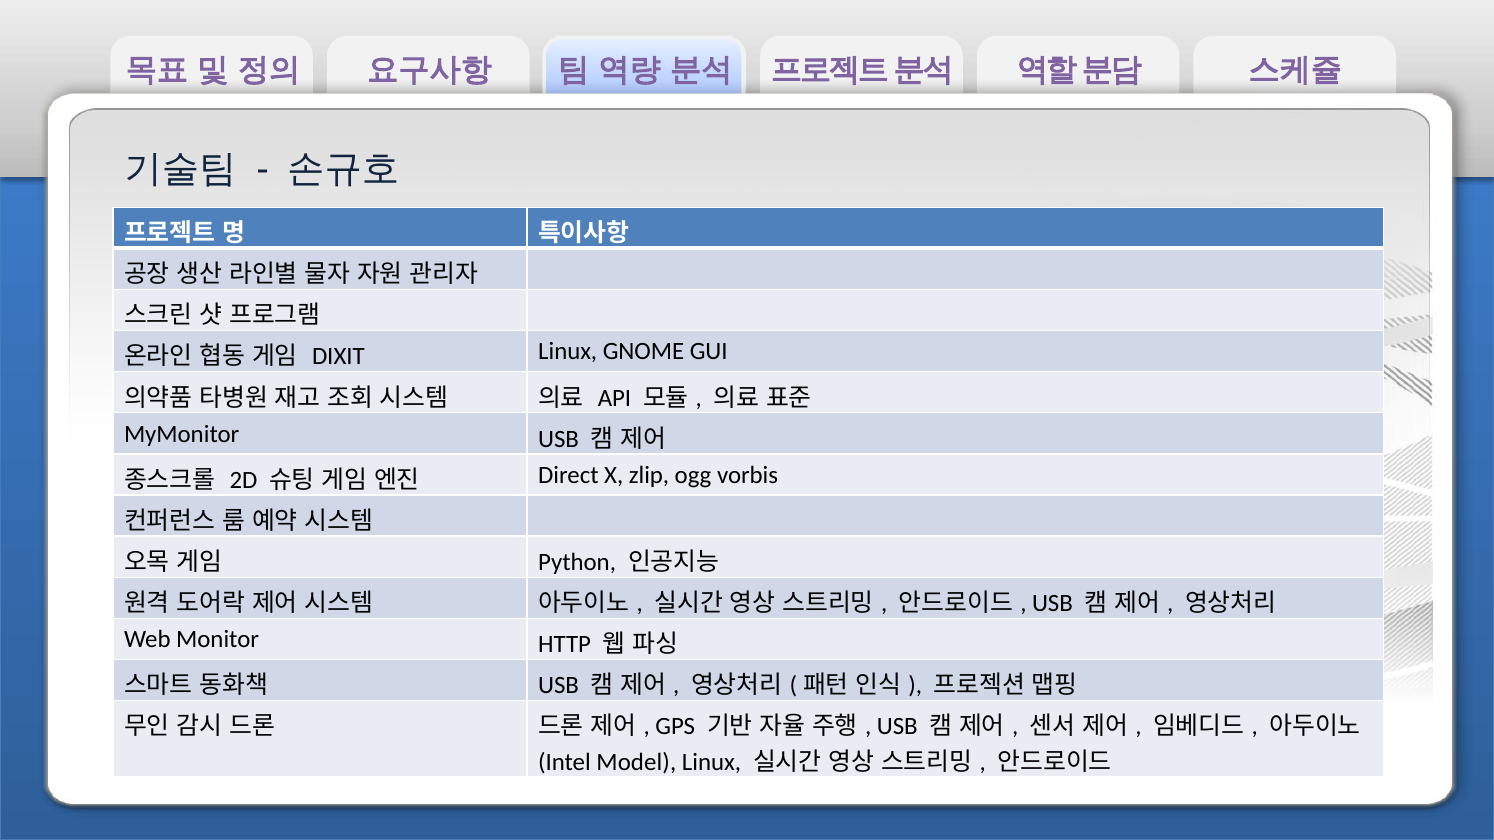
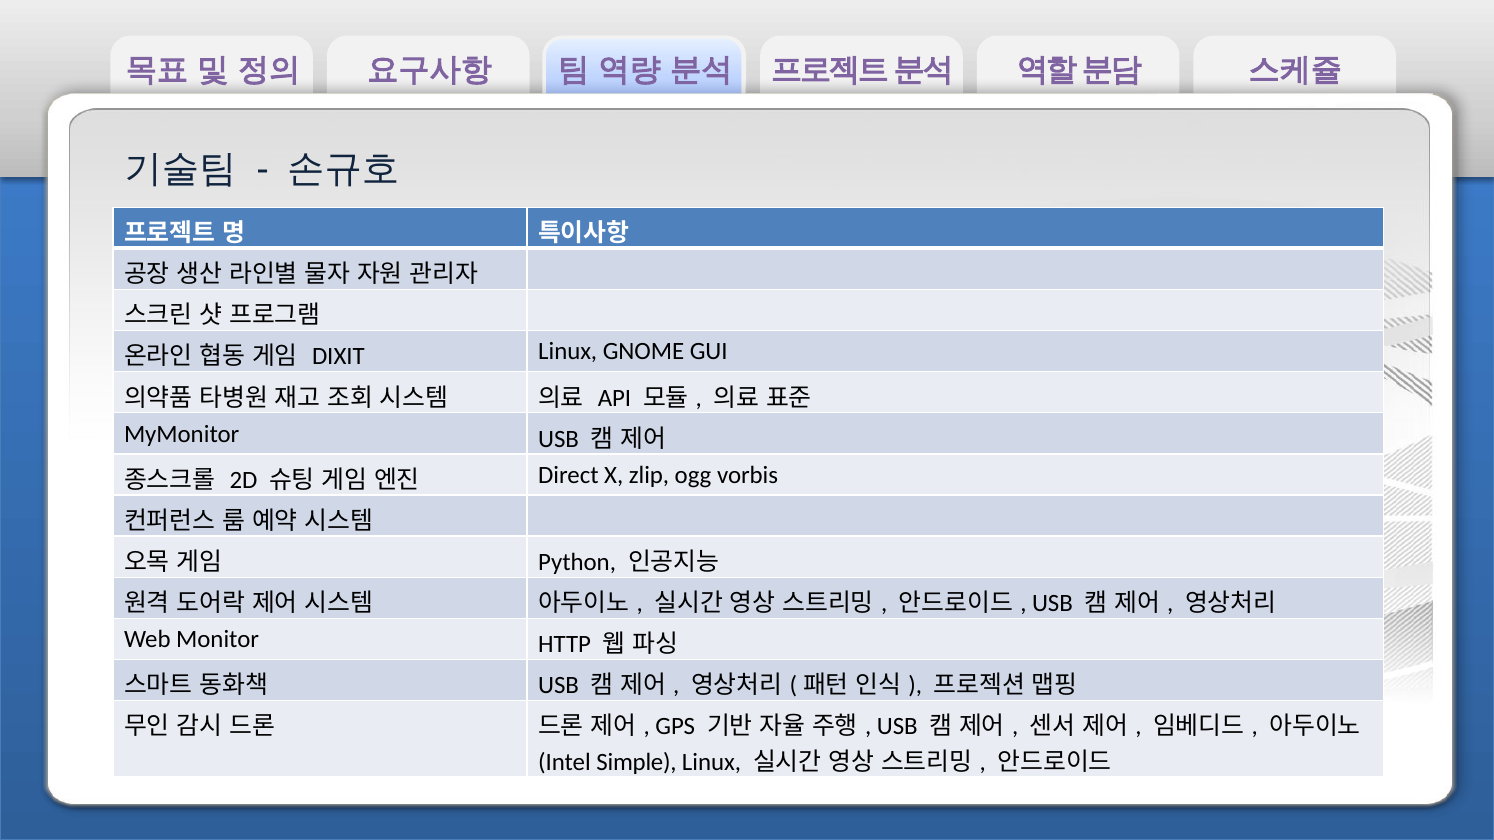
Model: Model -> Simple
